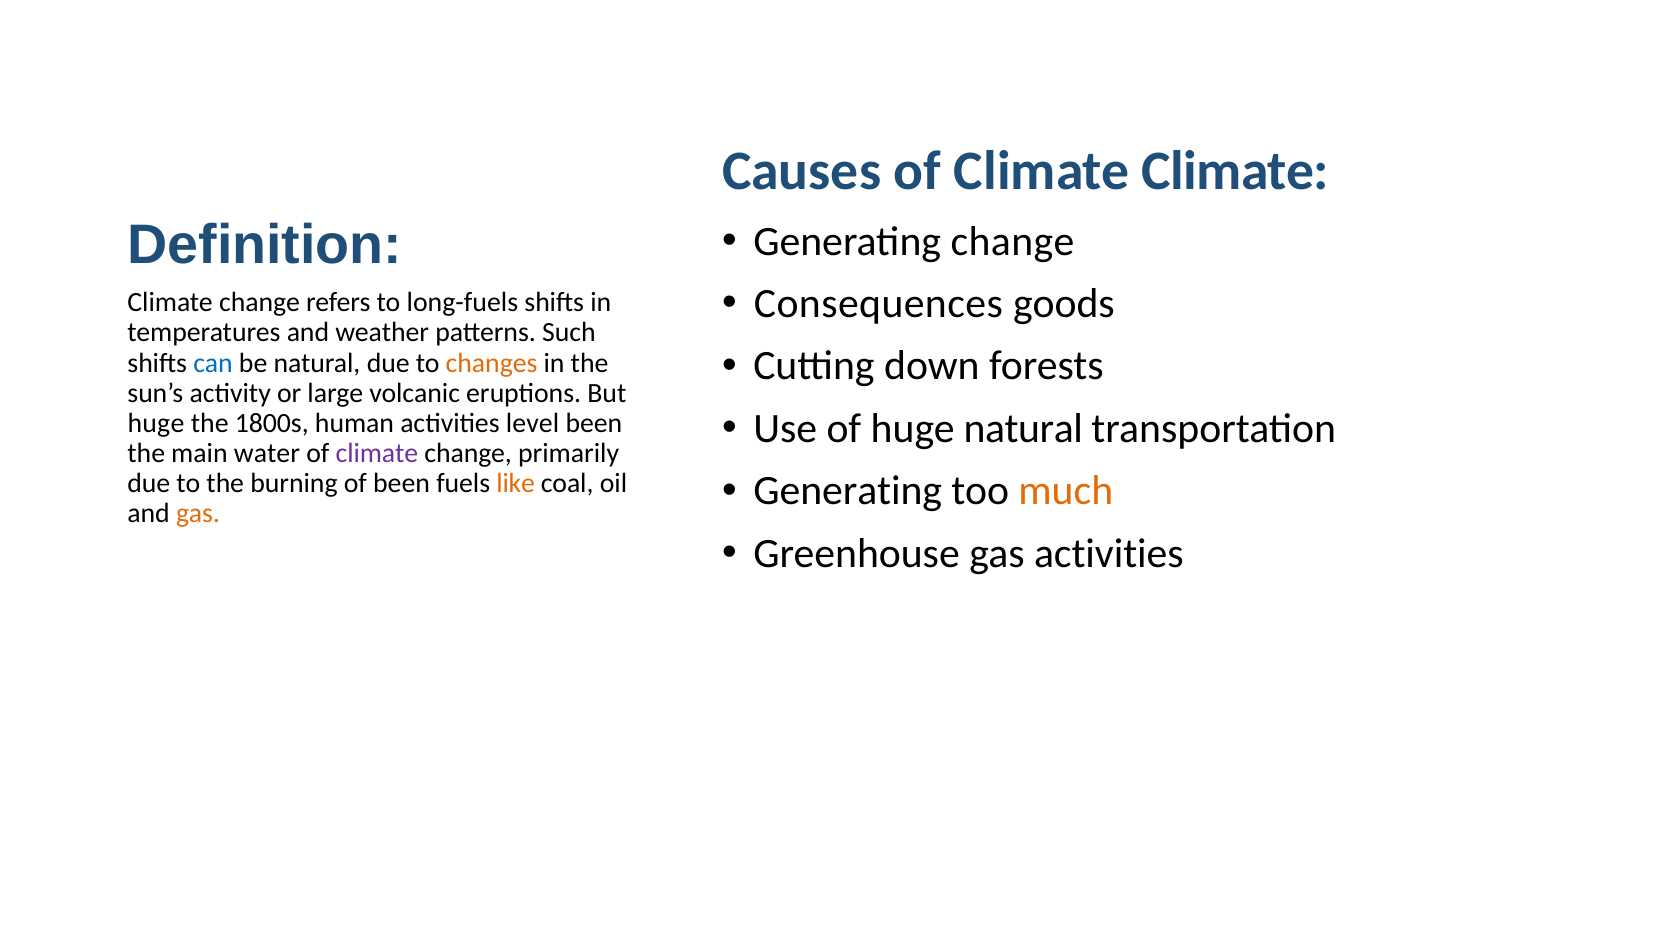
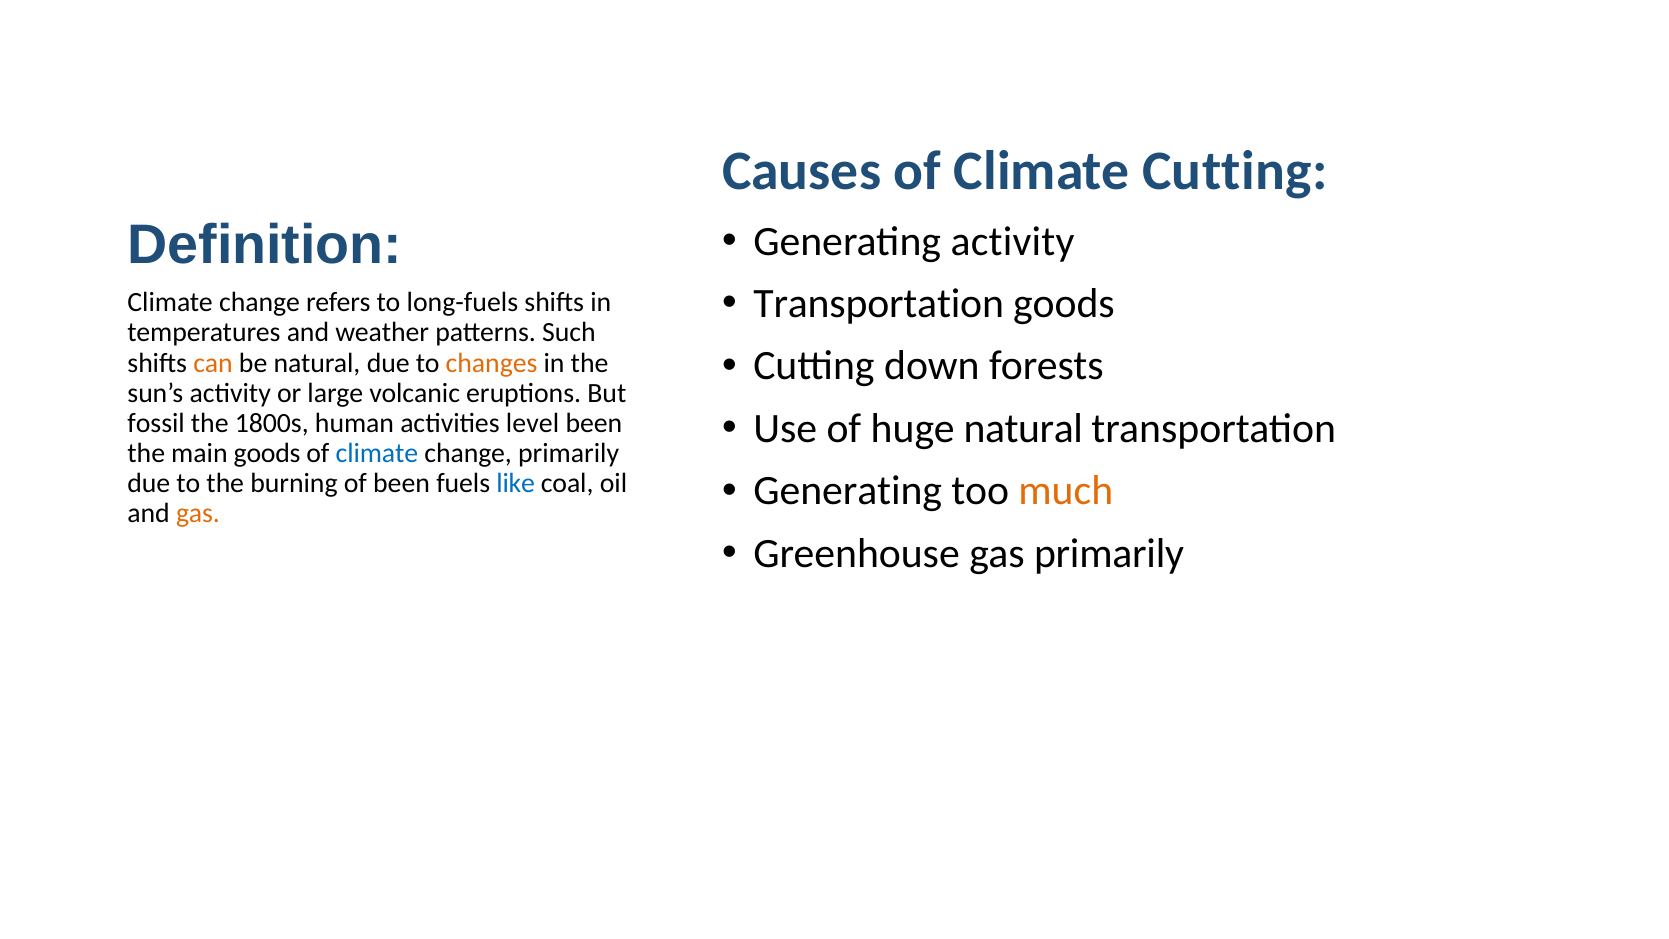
Climate Climate: Climate -> Cutting
Generating change: change -> activity
Consequences at (878, 304): Consequences -> Transportation
can colour: blue -> orange
huge at (156, 423): huge -> fossil
main water: water -> goods
climate at (377, 453) colour: purple -> blue
like colour: orange -> blue
gas activities: activities -> primarily
